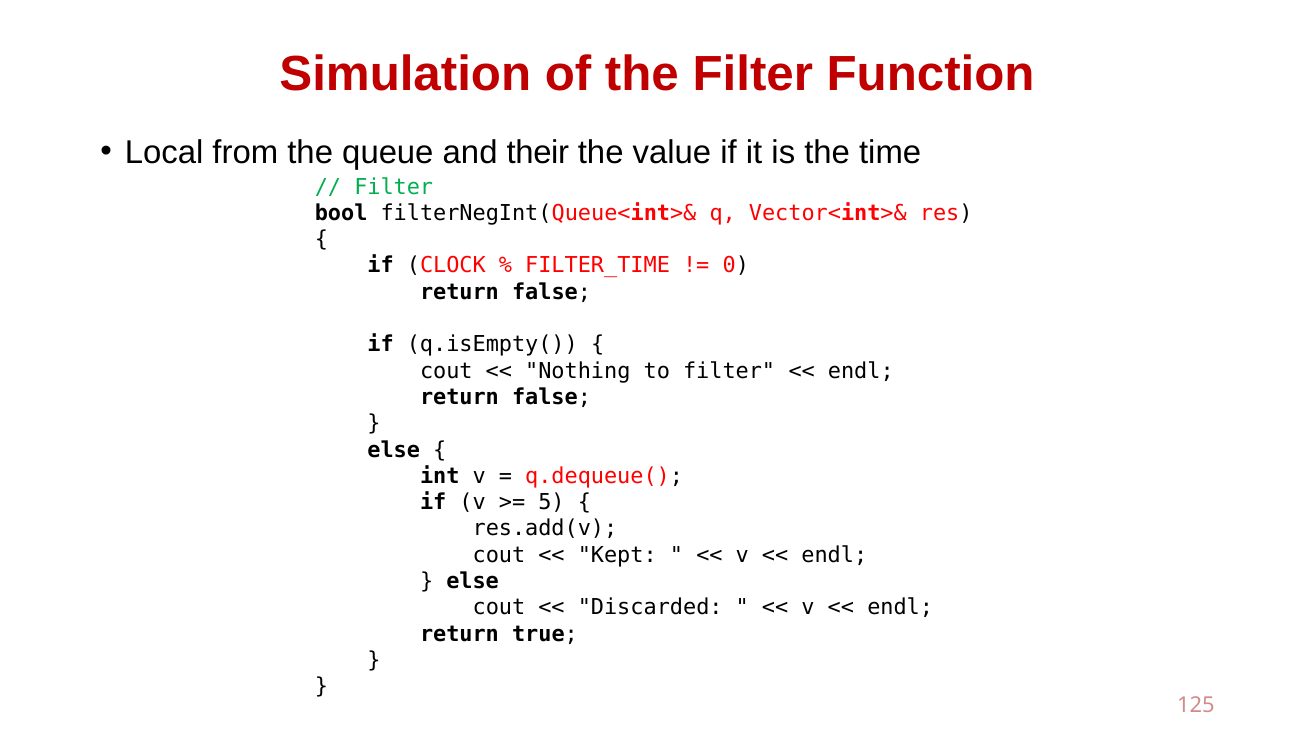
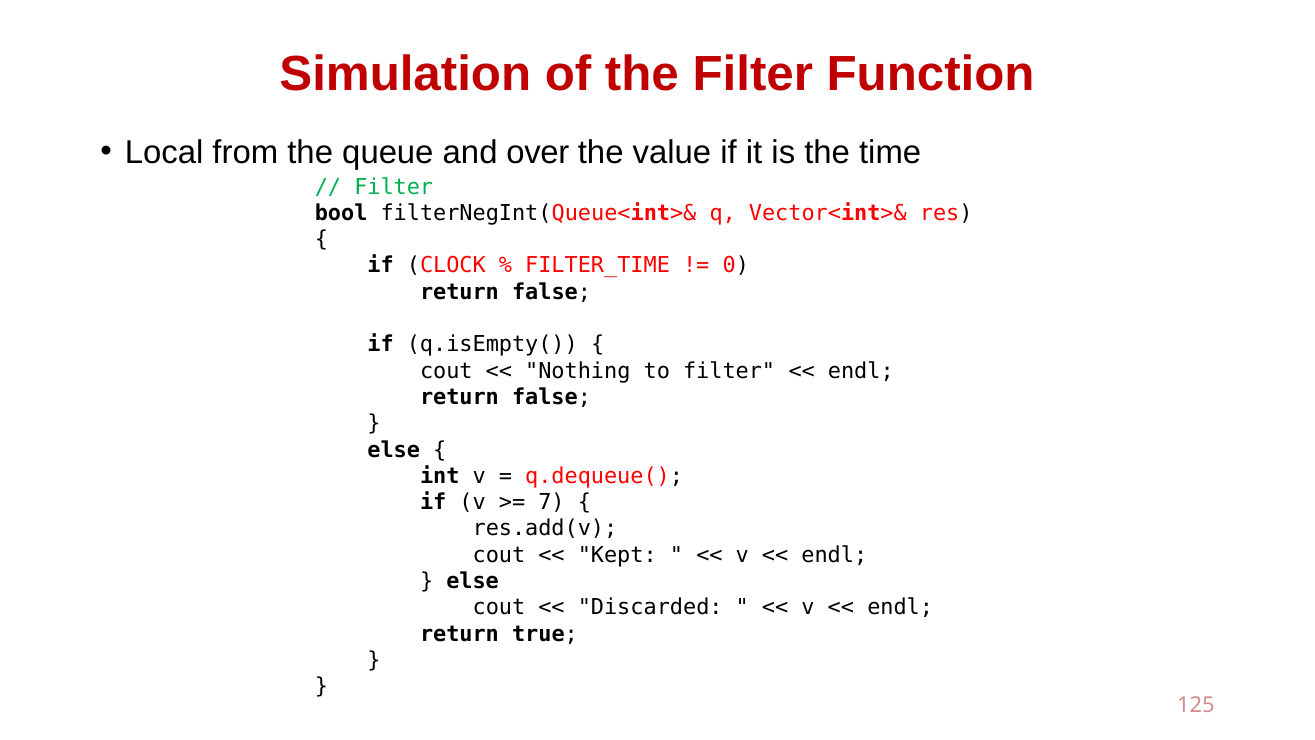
their: their -> over
5: 5 -> 7
